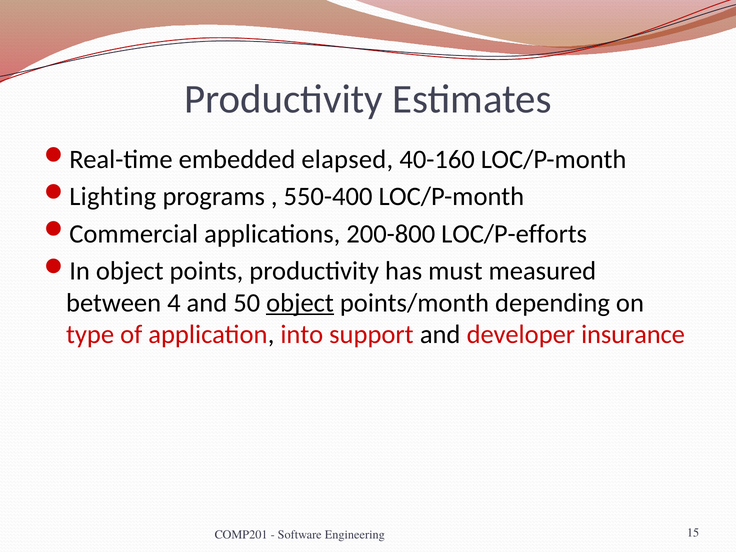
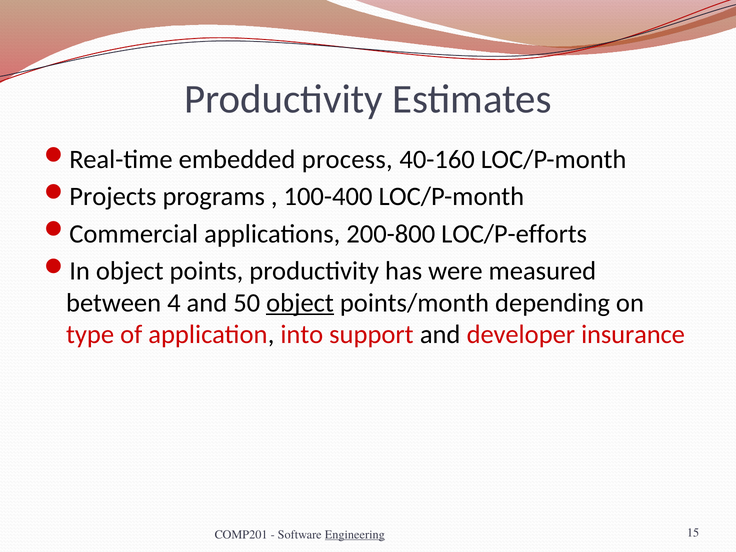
elapsed: elapsed -> process
Lighting: Lighting -> Projects
550-400: 550-400 -> 100-400
must: must -> were
Engineering underline: none -> present
